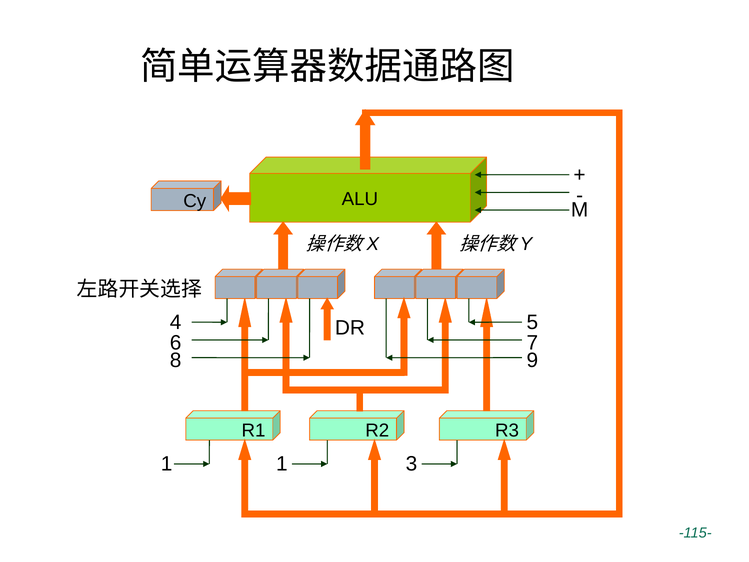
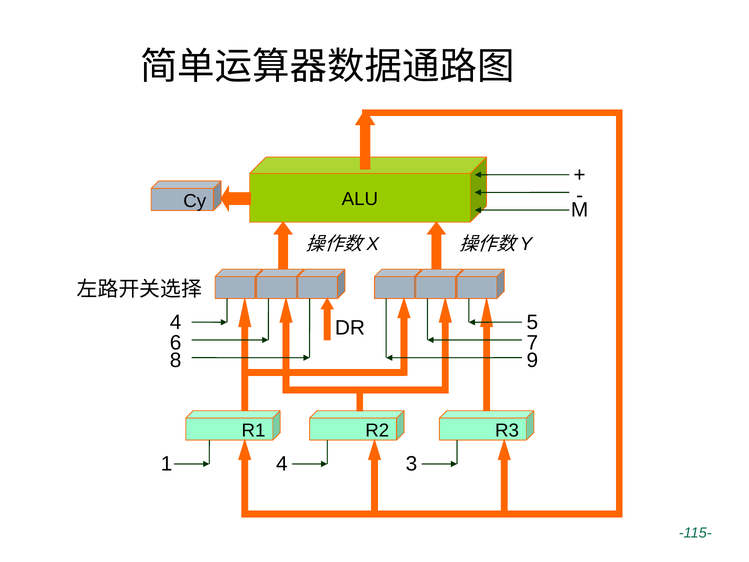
1 1: 1 -> 4
